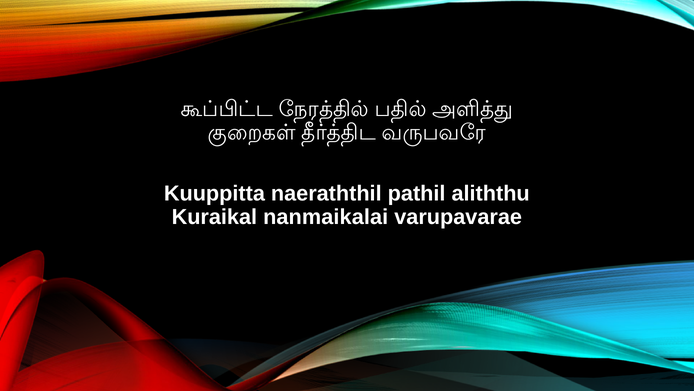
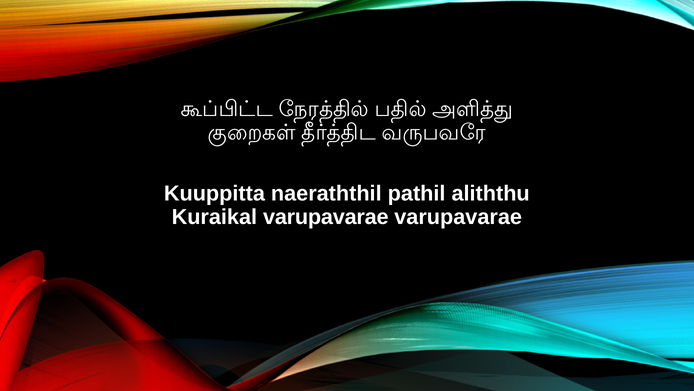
Kuraikal nanmaikalai: nanmaikalai -> varupavarae
